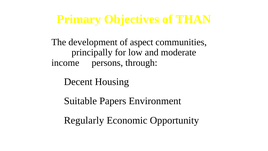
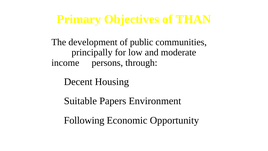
aspect: aspect -> public
Regularly: Regularly -> Following
